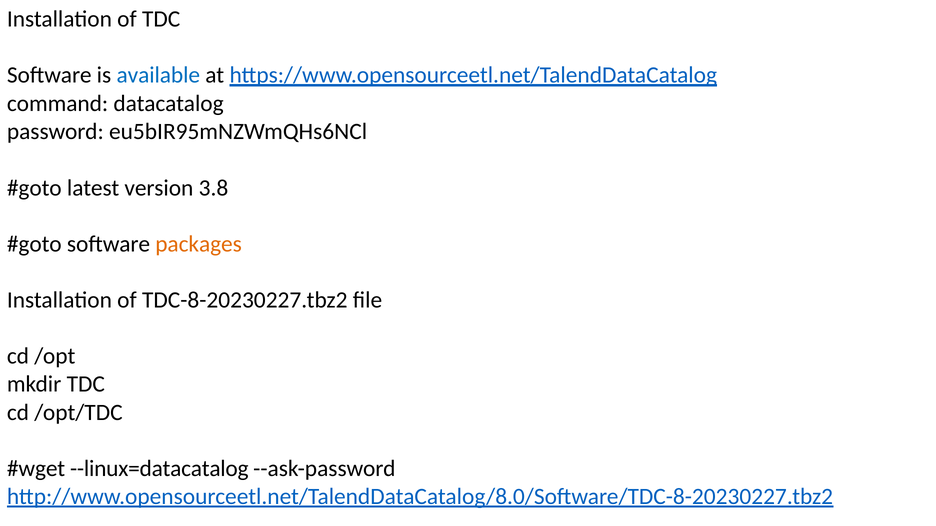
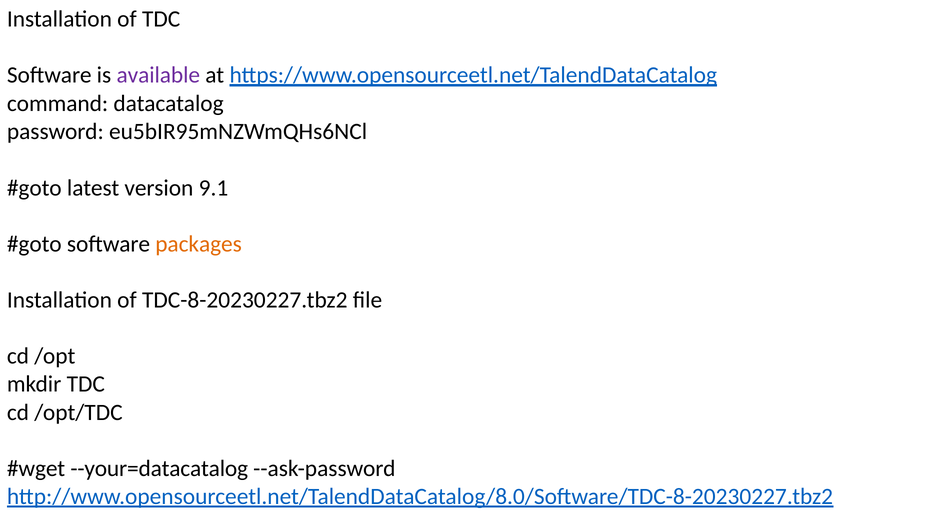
available colour: blue -> purple
3.8: 3.8 -> 9.1
--linux=datacatalog: --linux=datacatalog -> --your=datacatalog
